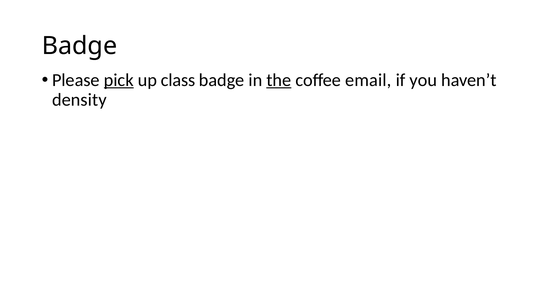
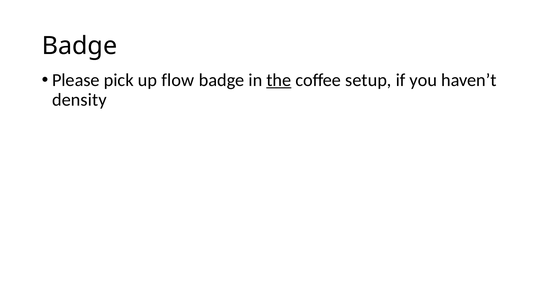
pick underline: present -> none
class: class -> flow
email: email -> setup
